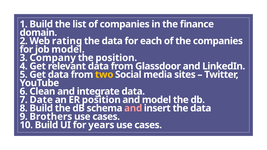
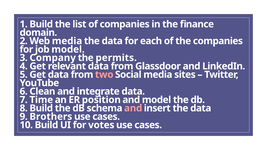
Web rating: rating -> media
the position: position -> permits
two colour: yellow -> pink
Date: Date -> Time
years: years -> votes
